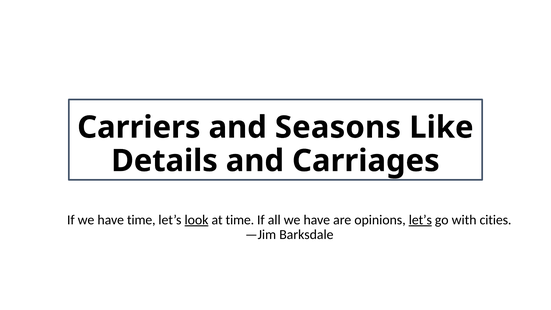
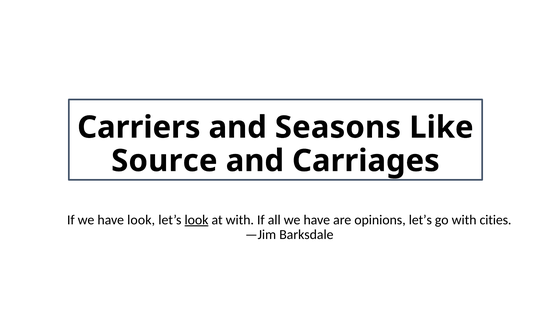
Details: Details -> Source
have time: time -> look
at time: time -> with
let’s at (420, 220) underline: present -> none
